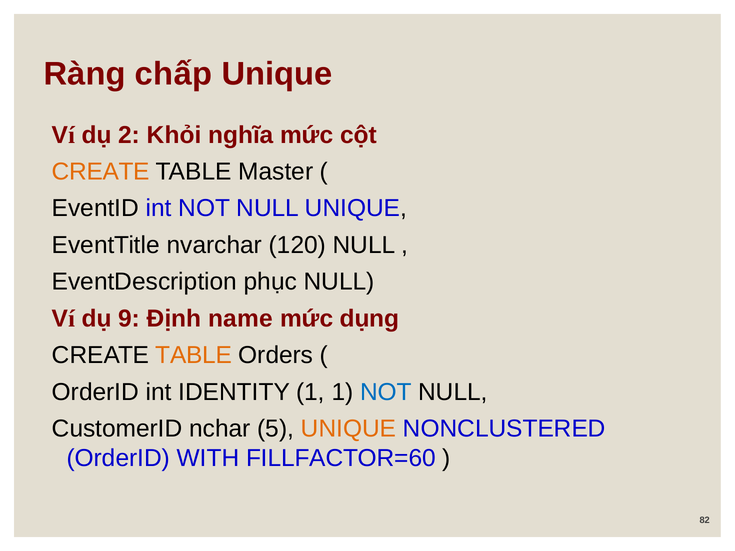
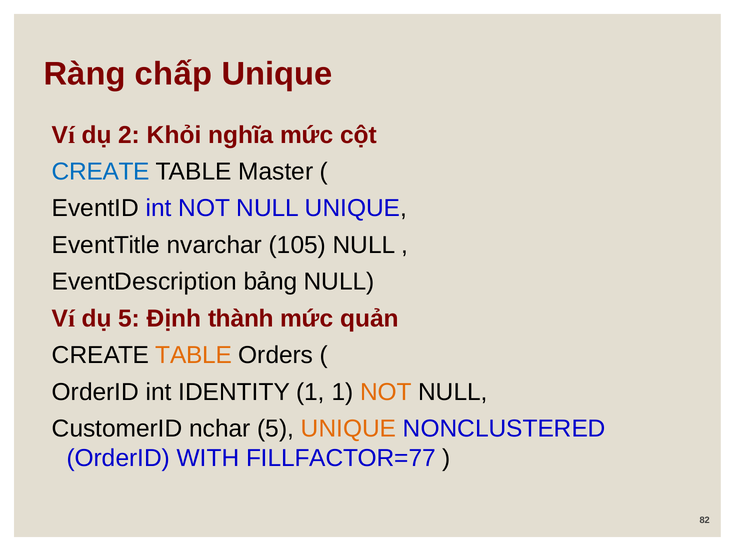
CREATE at (101, 172) colour: orange -> blue
120: 120 -> 105
phục: phục -> bảng
dụ 9: 9 -> 5
name: name -> thành
dụng: dụng -> quản
NOT at (386, 392) colour: blue -> orange
FILLFACTOR=60: FILLFACTOR=60 -> FILLFACTOR=77
